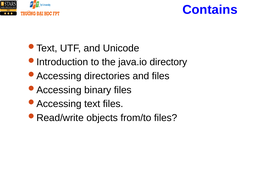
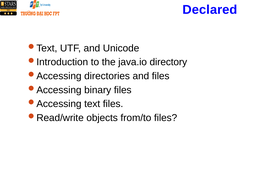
Contains: Contains -> Declared
